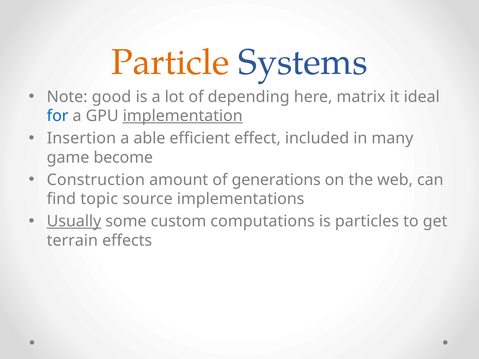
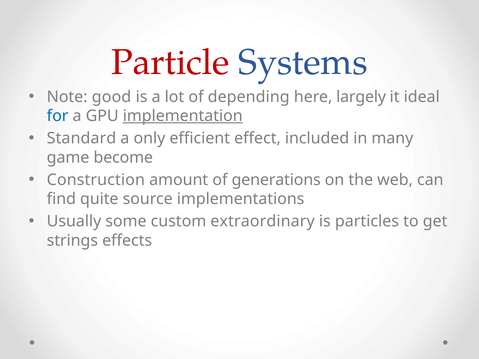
Particle colour: orange -> red
matrix: matrix -> largely
Insertion: Insertion -> Standard
able: able -> only
topic: topic -> quite
Usually underline: present -> none
computations: computations -> extraordinary
terrain: terrain -> strings
